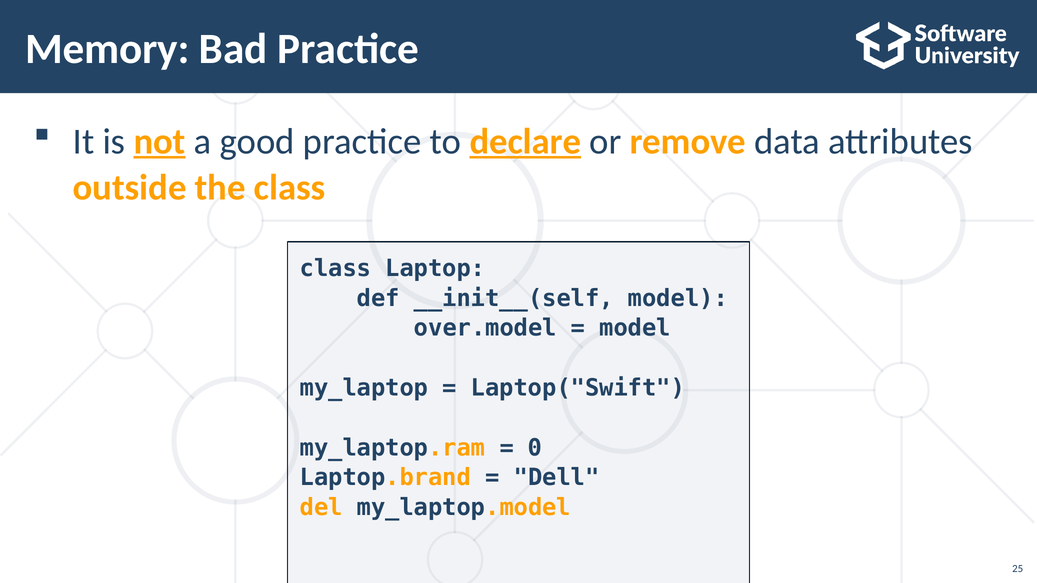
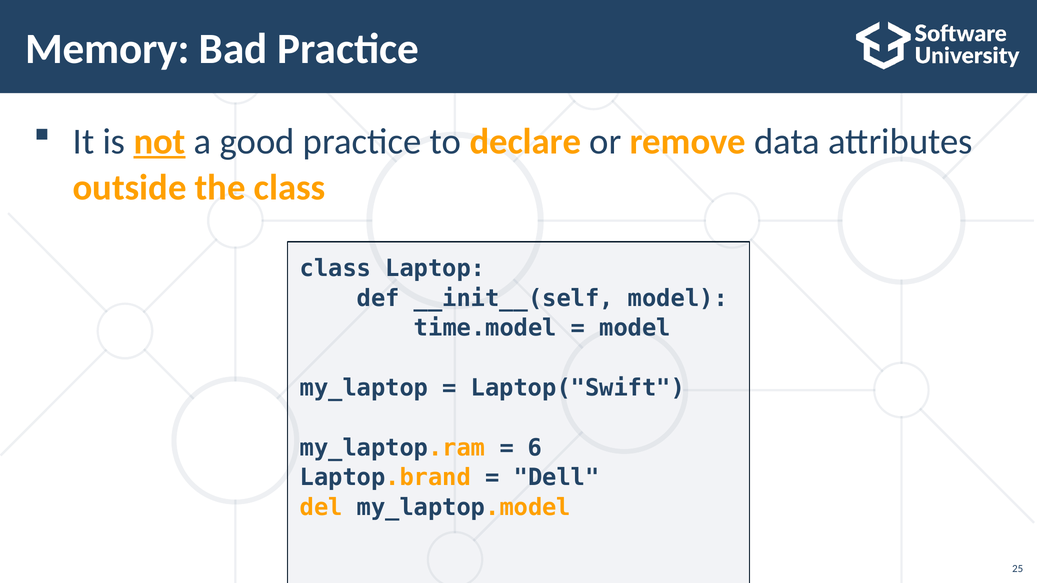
declare underline: present -> none
over.model: over.model -> time.model
0: 0 -> 6
